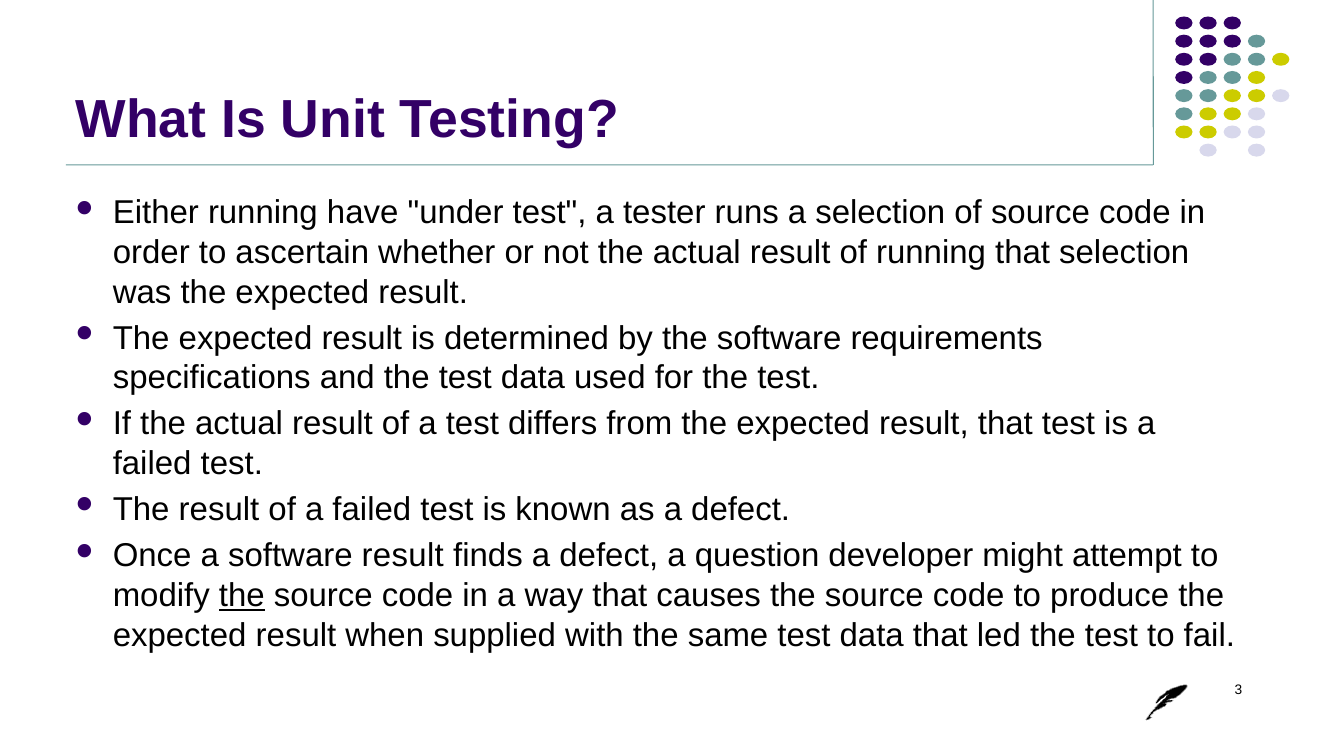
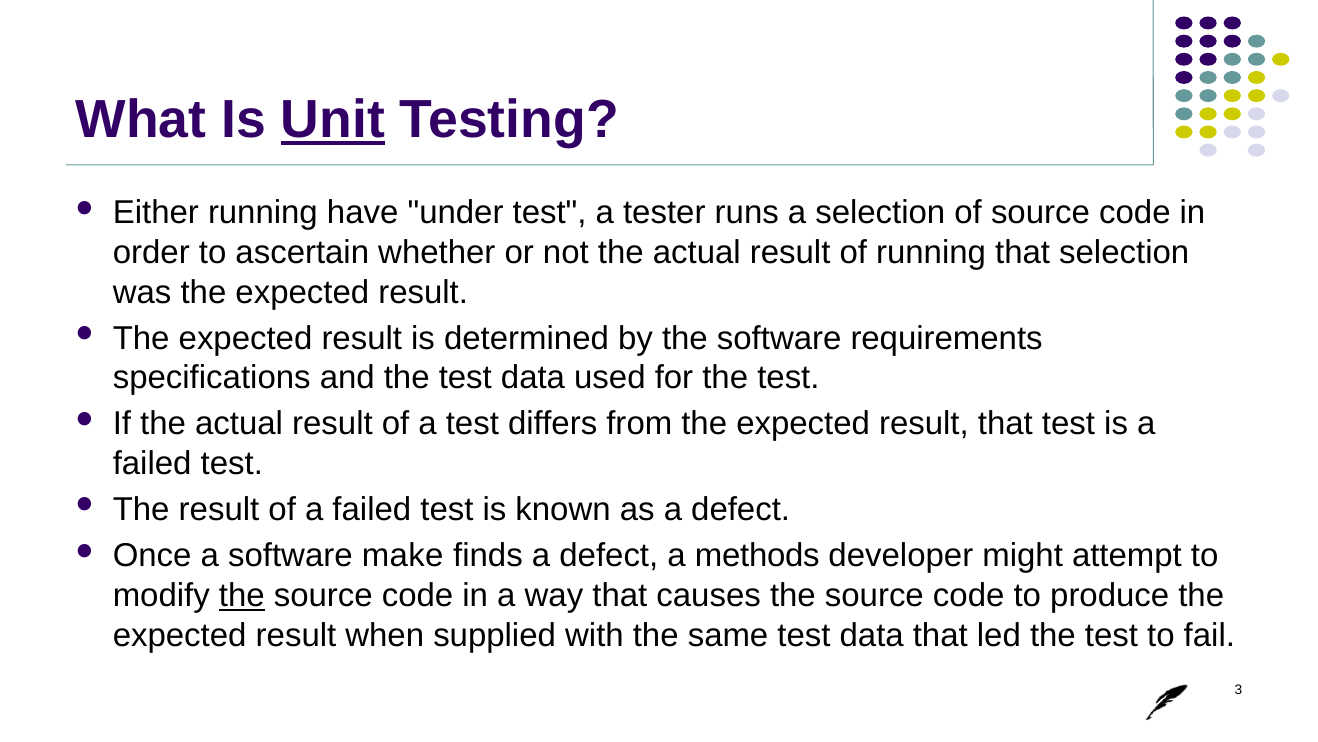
Unit underline: none -> present
software result: result -> make
question: question -> methods
